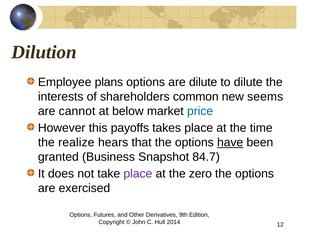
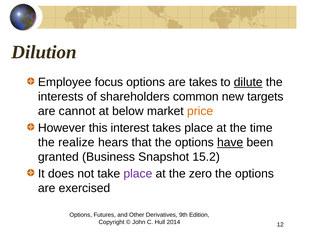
plans: plans -> focus
are dilute: dilute -> takes
dilute at (248, 82) underline: none -> present
seems: seems -> targets
price colour: blue -> orange
payoffs: payoffs -> interest
84.7: 84.7 -> 15.2
